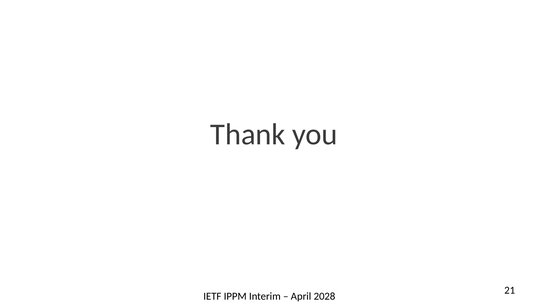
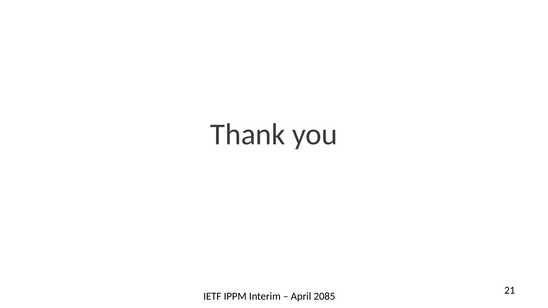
2028: 2028 -> 2085
